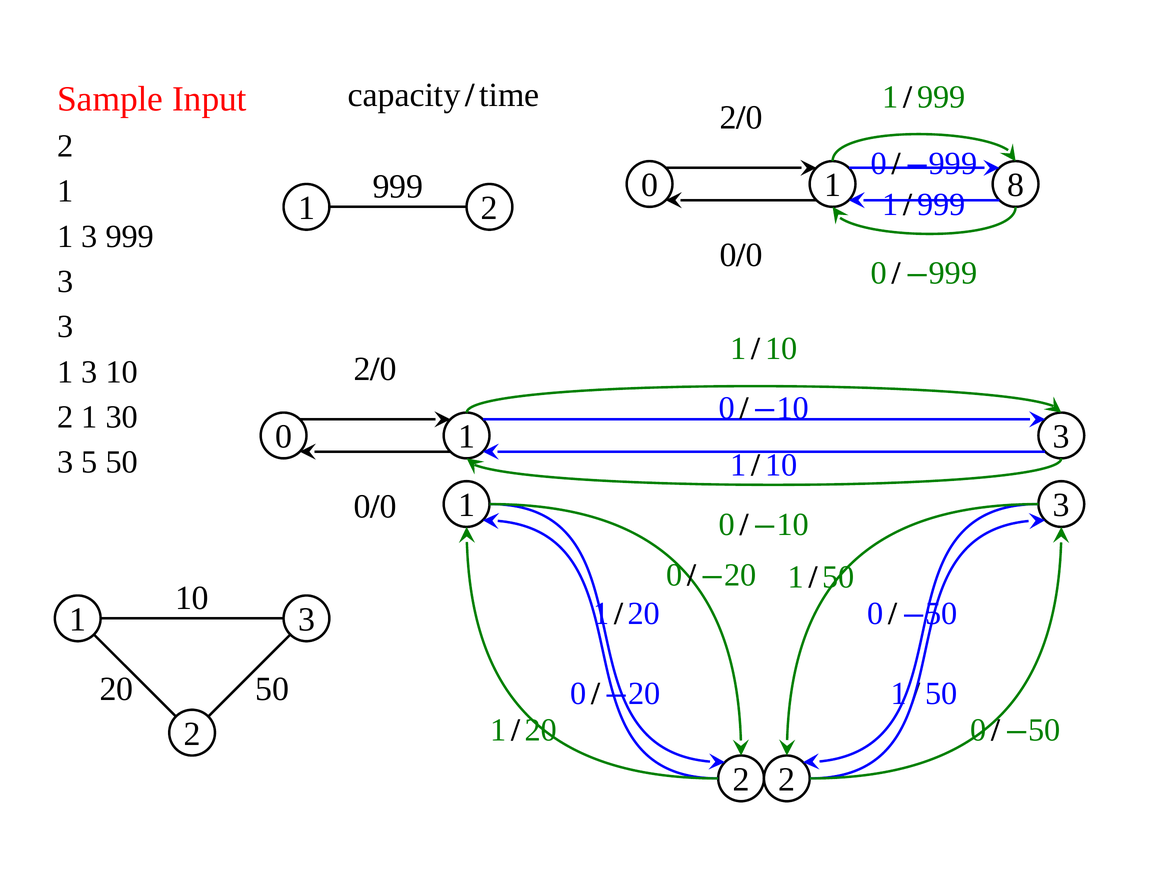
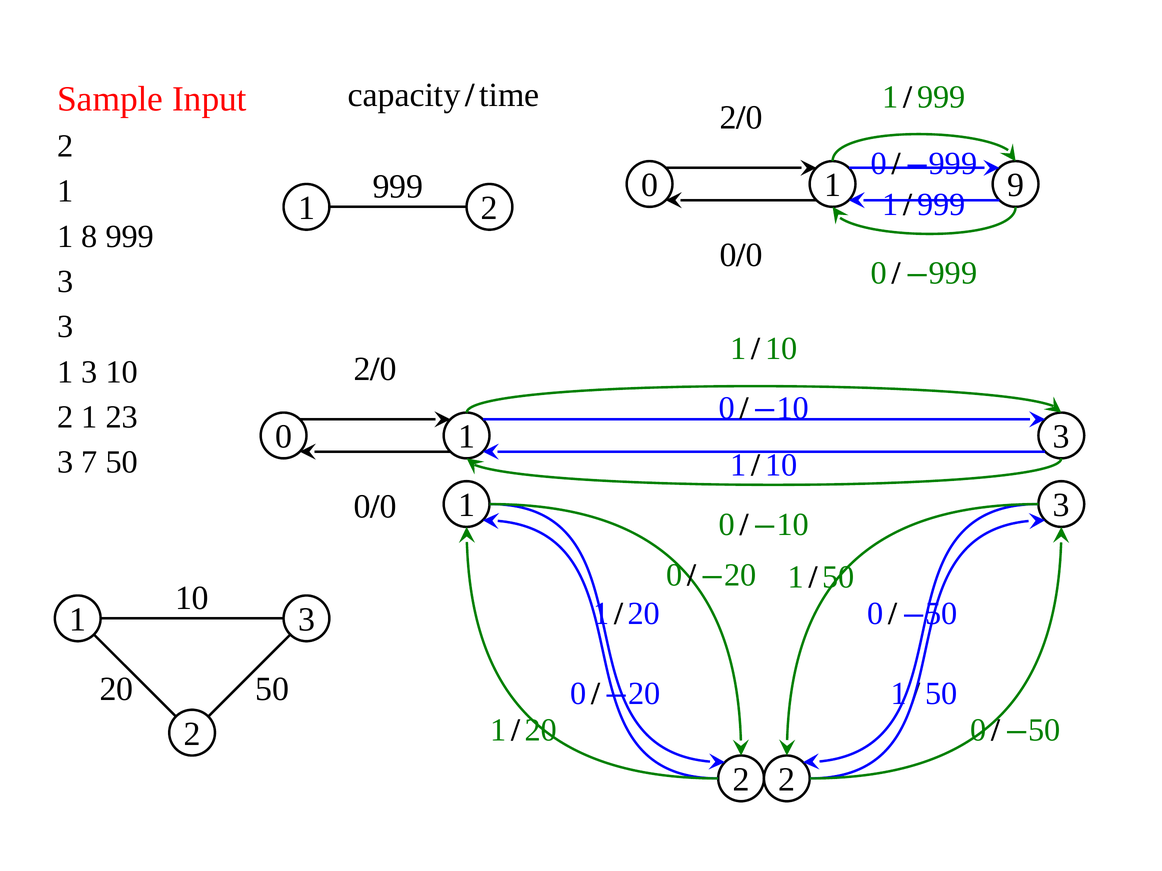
8: 8 -> 9
3 at (89, 237): 3 -> 8
30: 30 -> 23
5: 5 -> 7
